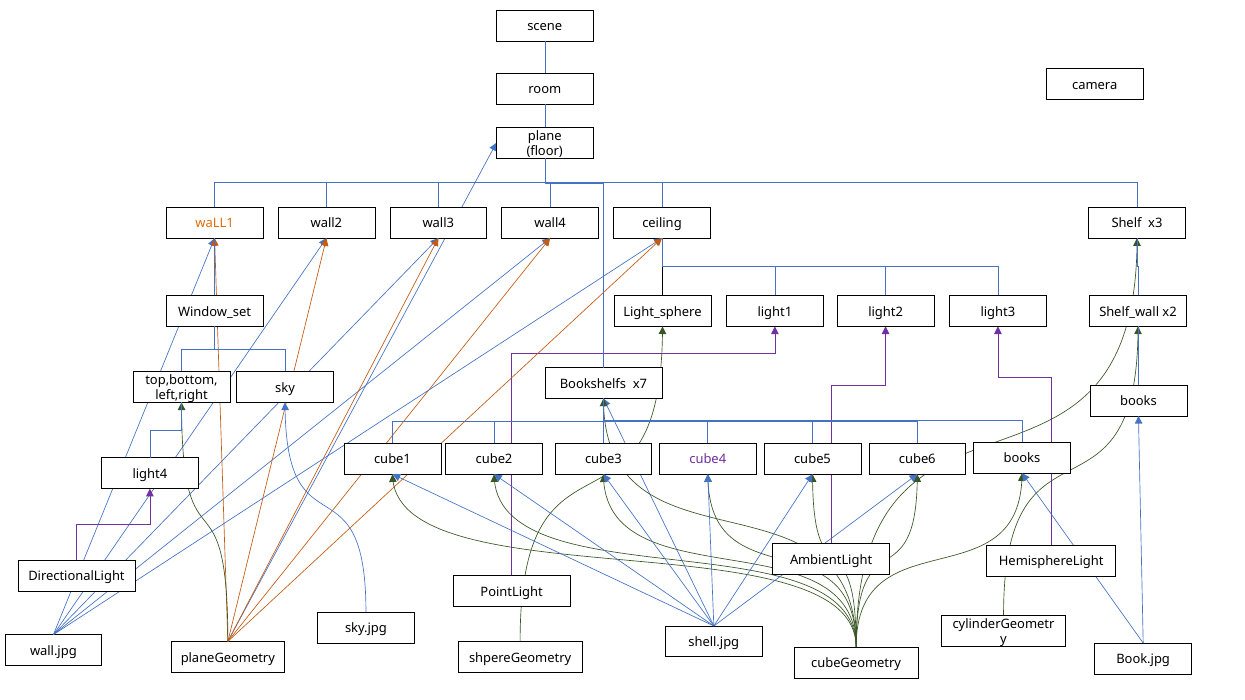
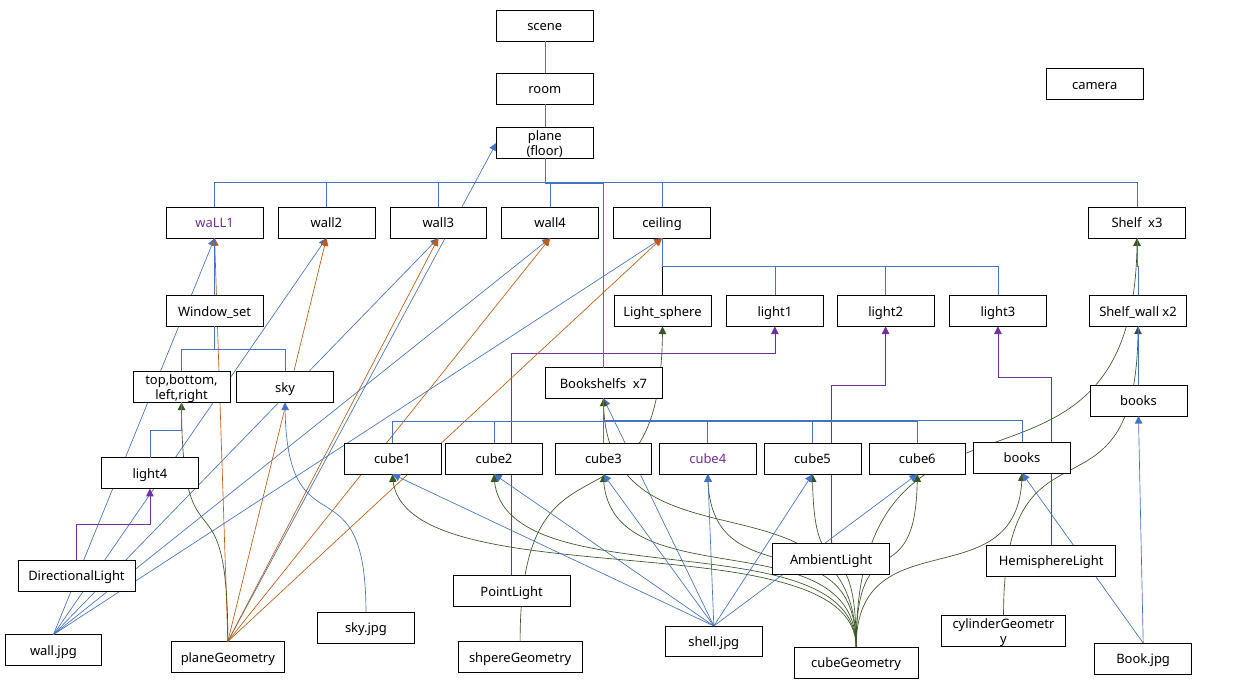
waLL1 colour: orange -> purple
